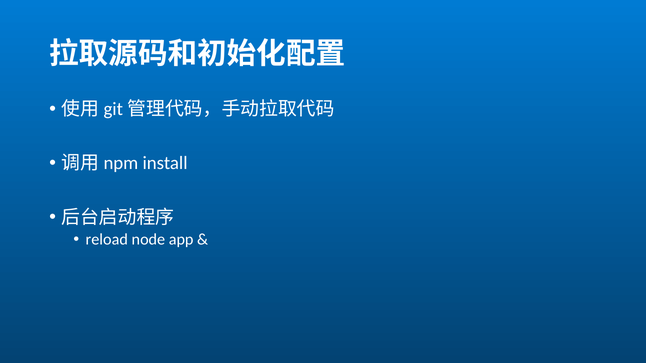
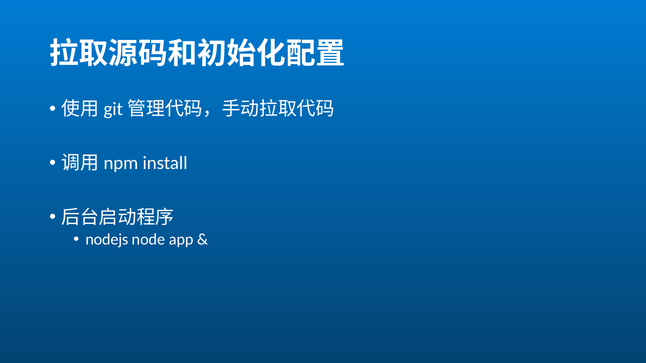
reload: reload -> nodejs
